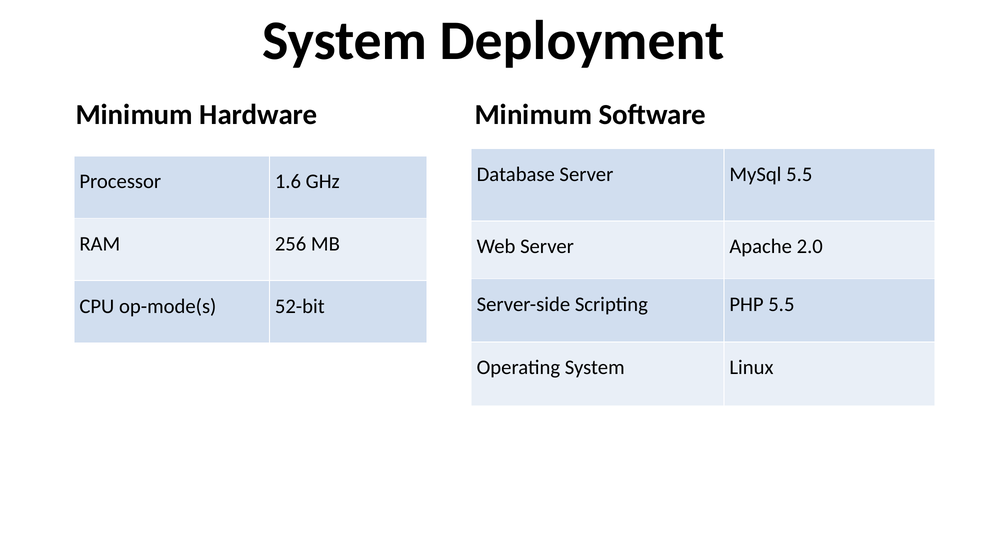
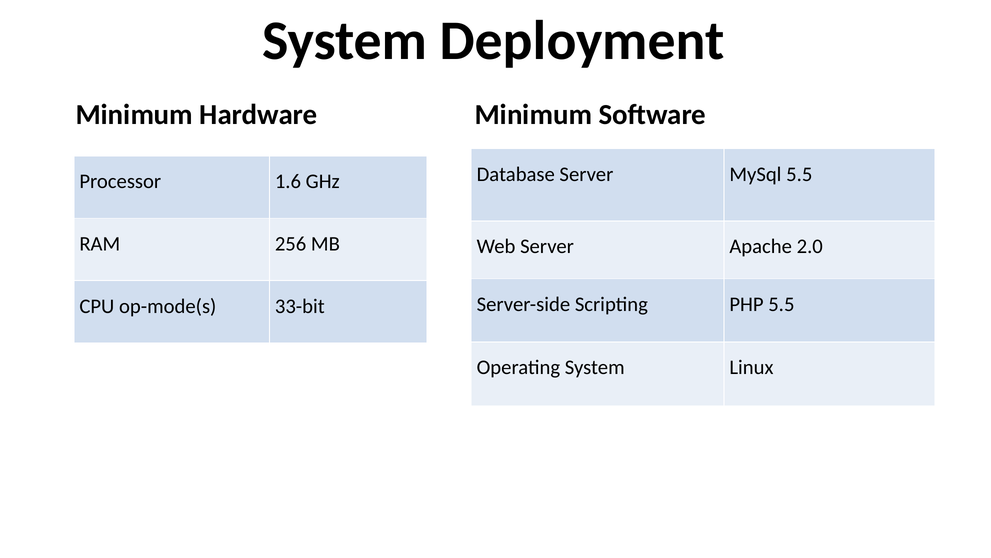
52-bit: 52-bit -> 33-bit
